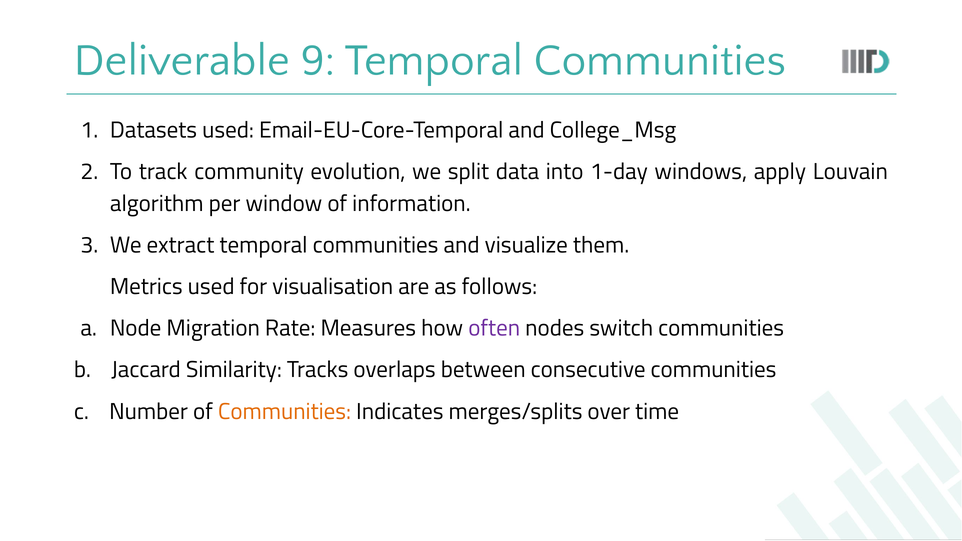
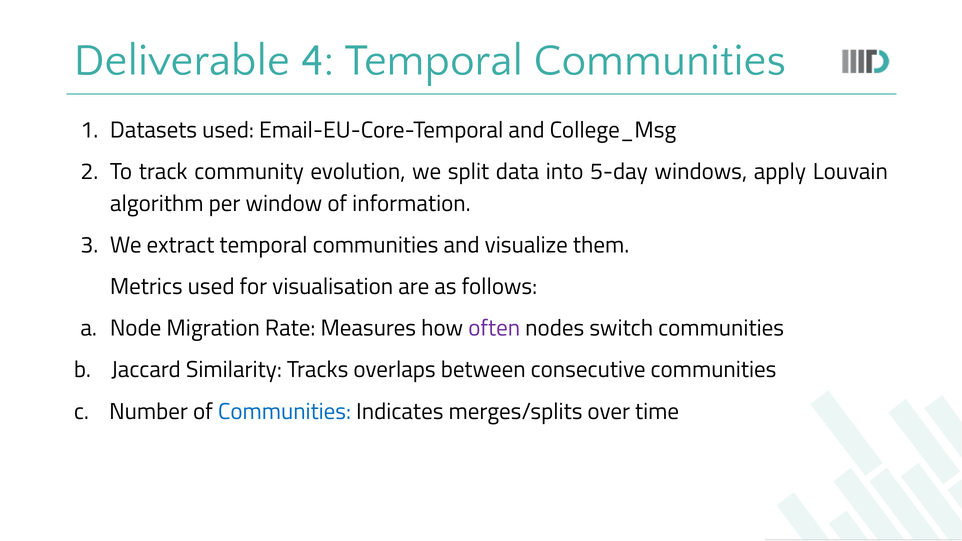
9: 9 -> 4
1-day: 1-day -> 5-day
Communities at (284, 412) colour: orange -> blue
